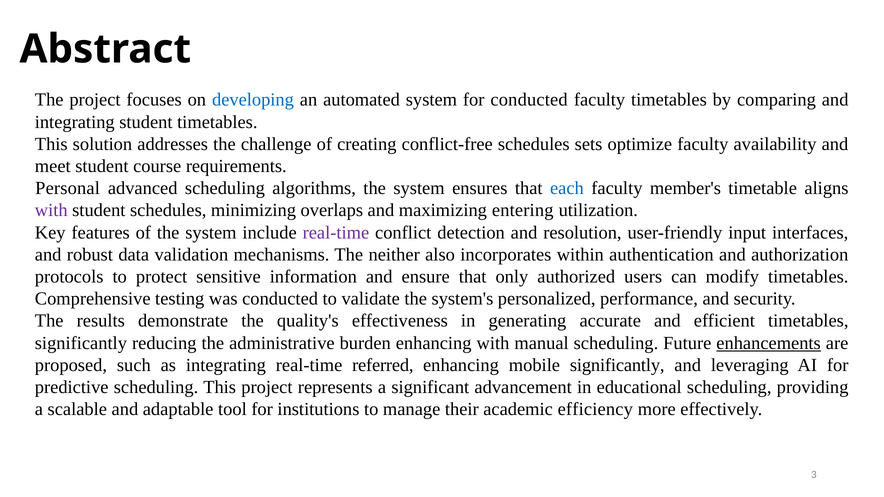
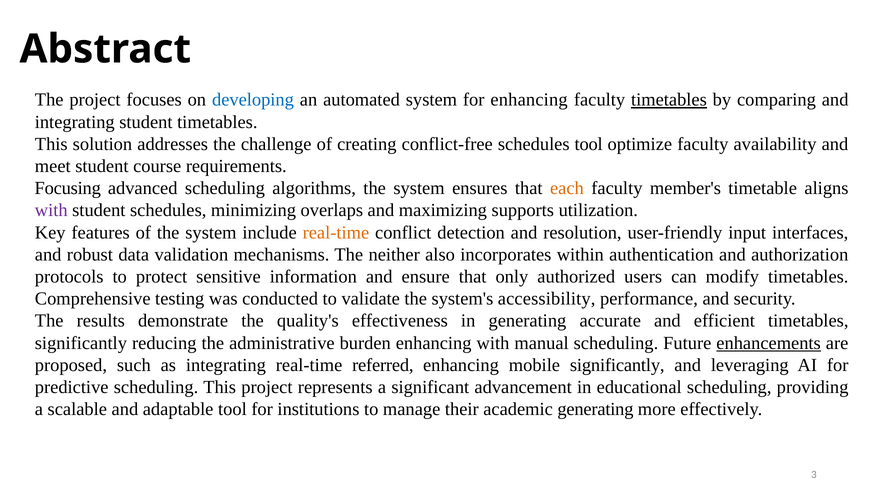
for conducted: conducted -> enhancing
timetables at (669, 100) underline: none -> present
schedules sets: sets -> tool
Personal: Personal -> Focusing
each colour: blue -> orange
entering: entering -> supports
real-time at (336, 233) colour: purple -> orange
personalized: personalized -> accessibility
academic efficiency: efficiency -> generating
